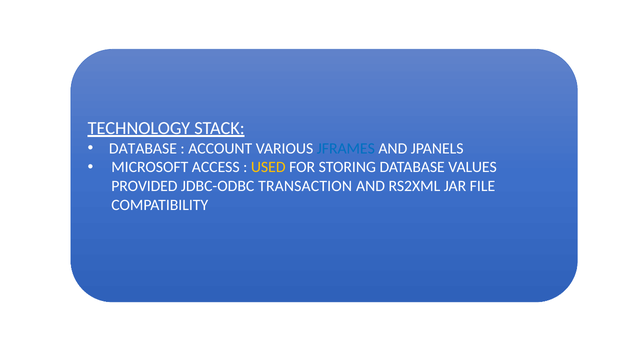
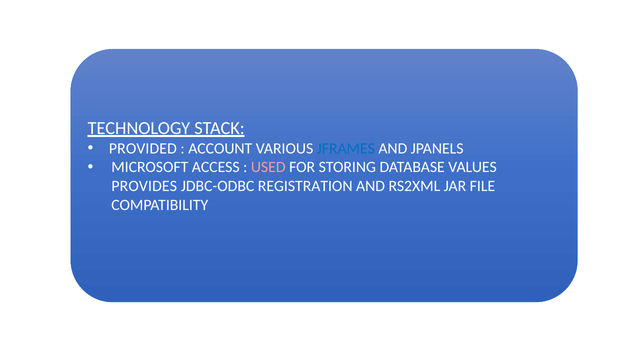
DATABASE at (143, 148): DATABASE -> PROVIDED
USED colour: yellow -> pink
PROVIDED: PROVIDED -> PROVIDES
TRANSACTION: TRANSACTION -> REGISTRATION
